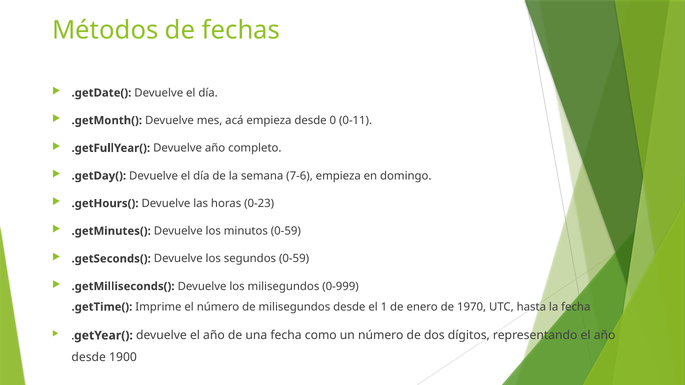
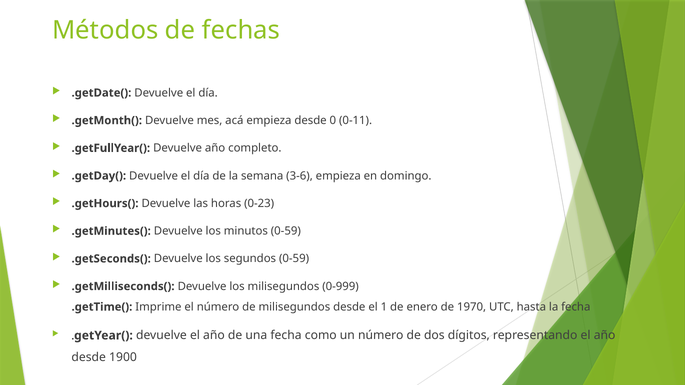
7-6: 7-6 -> 3-6
